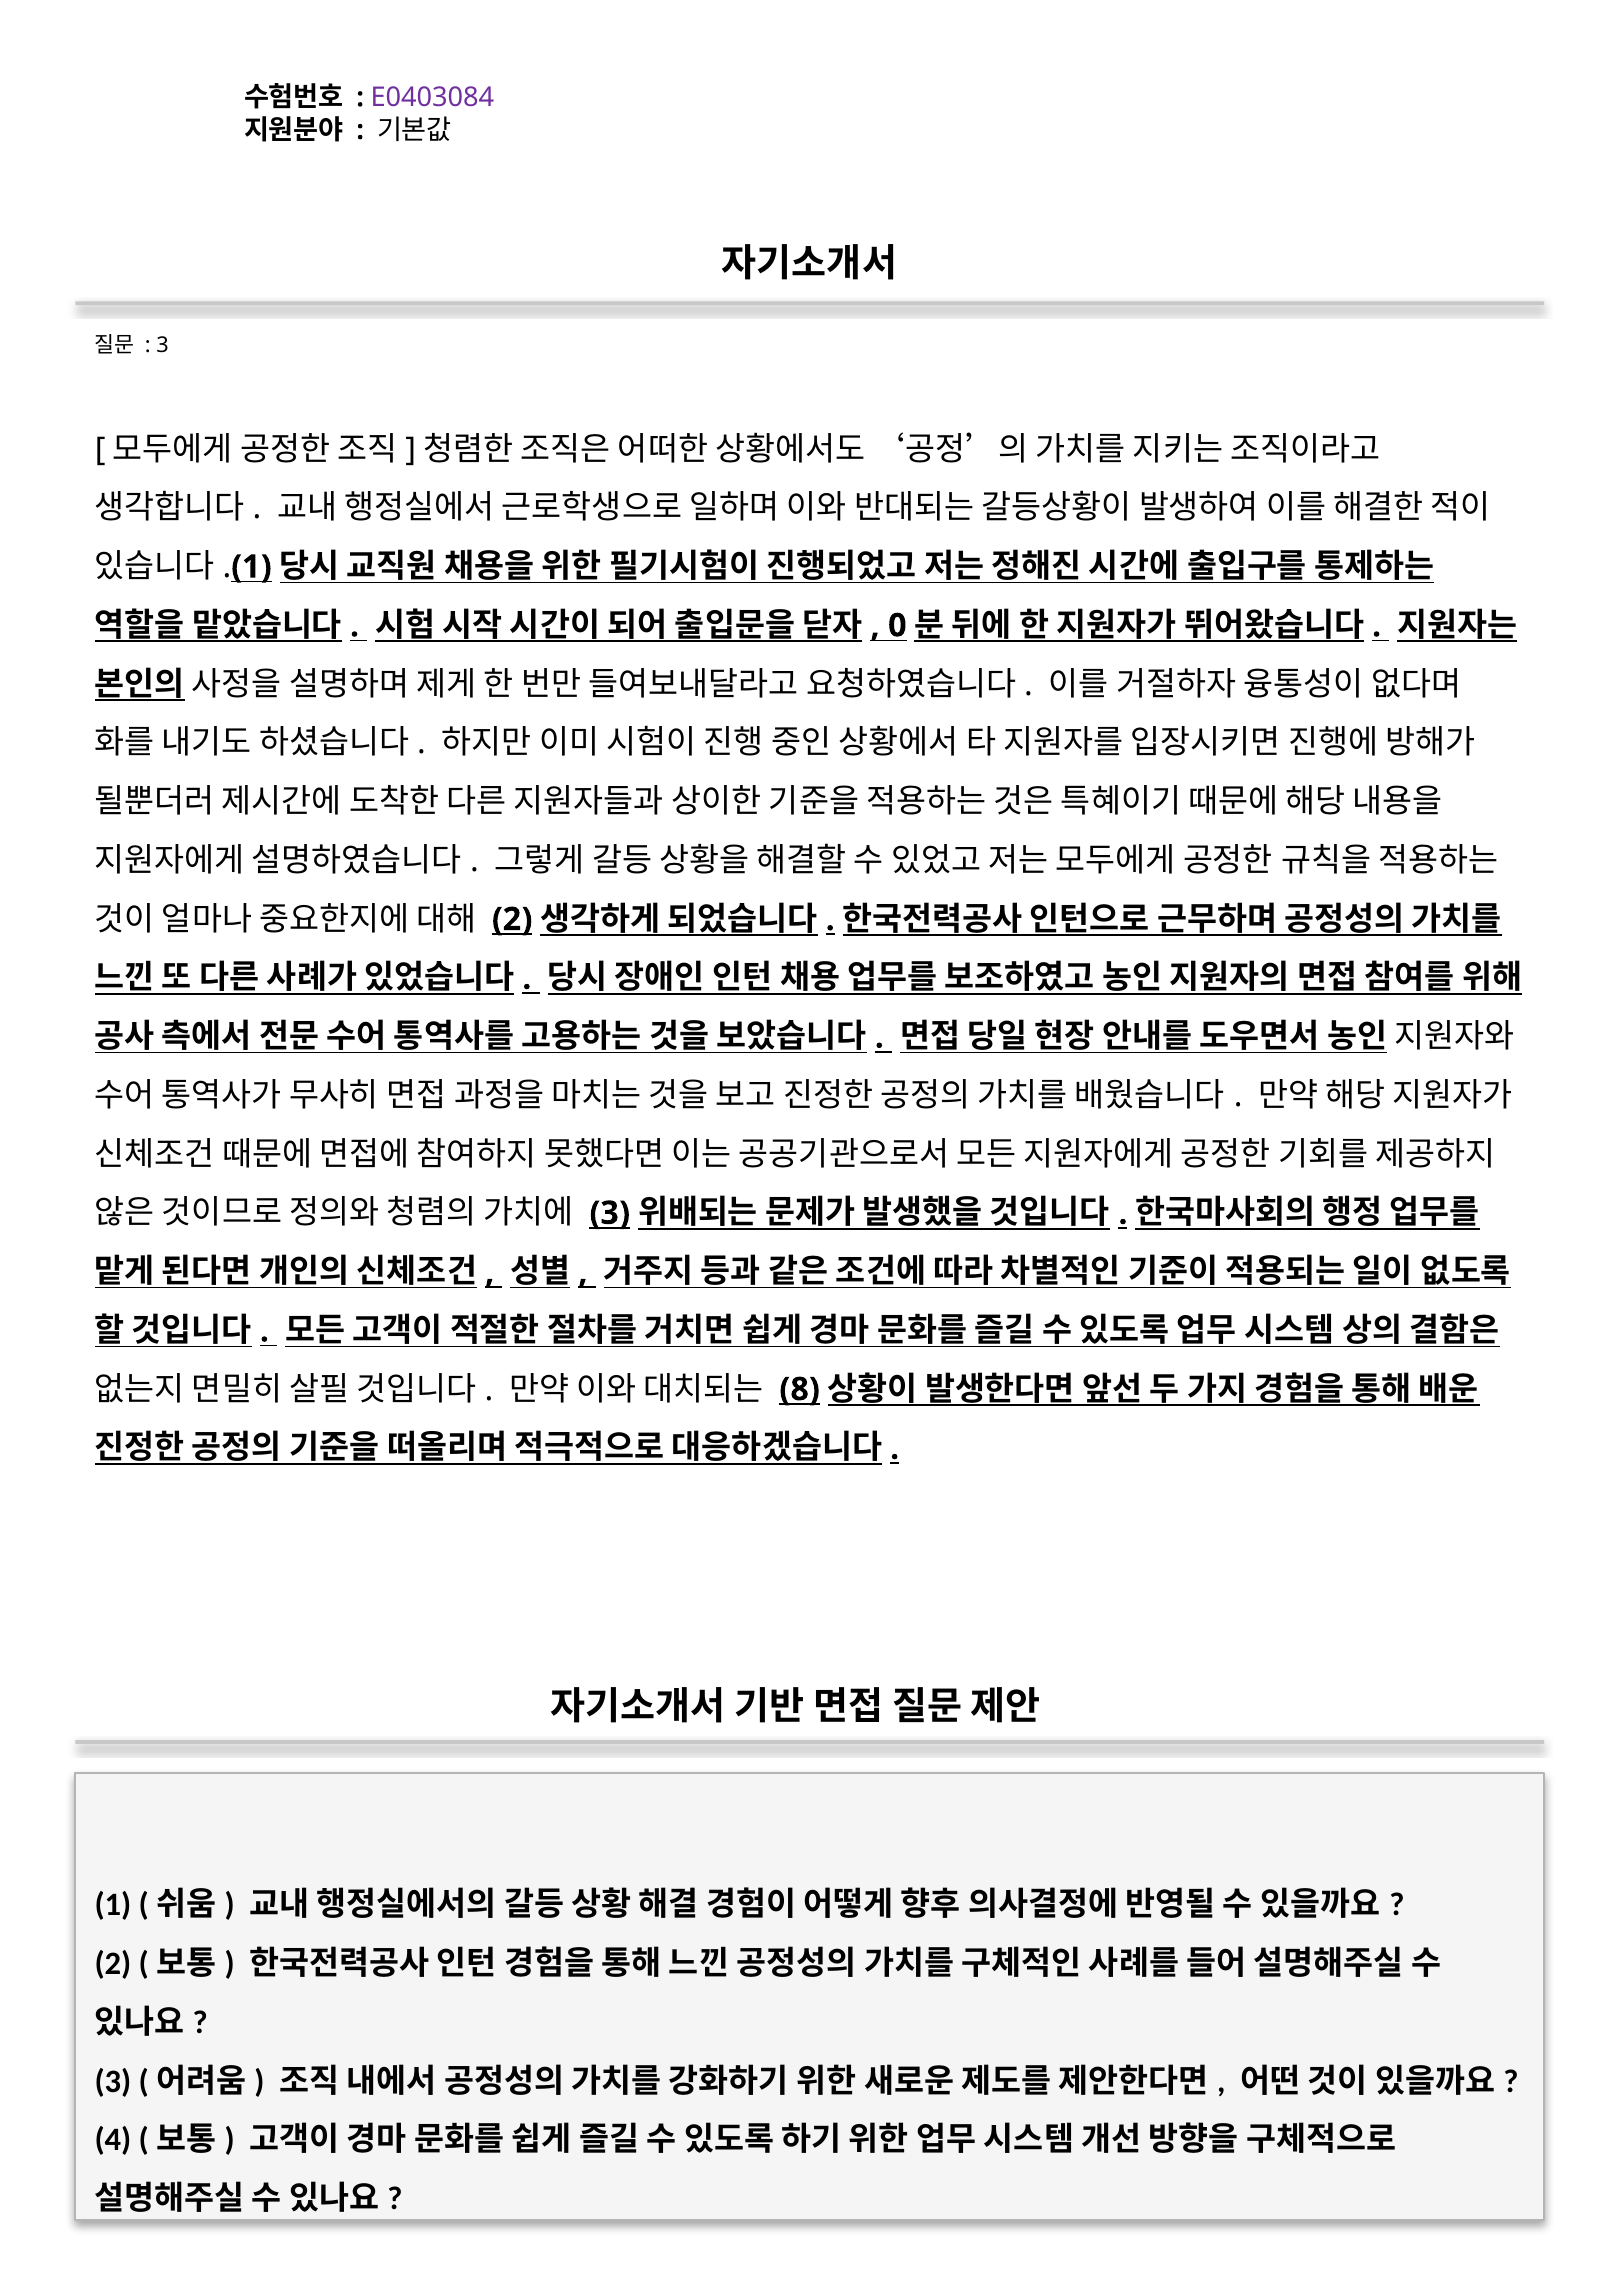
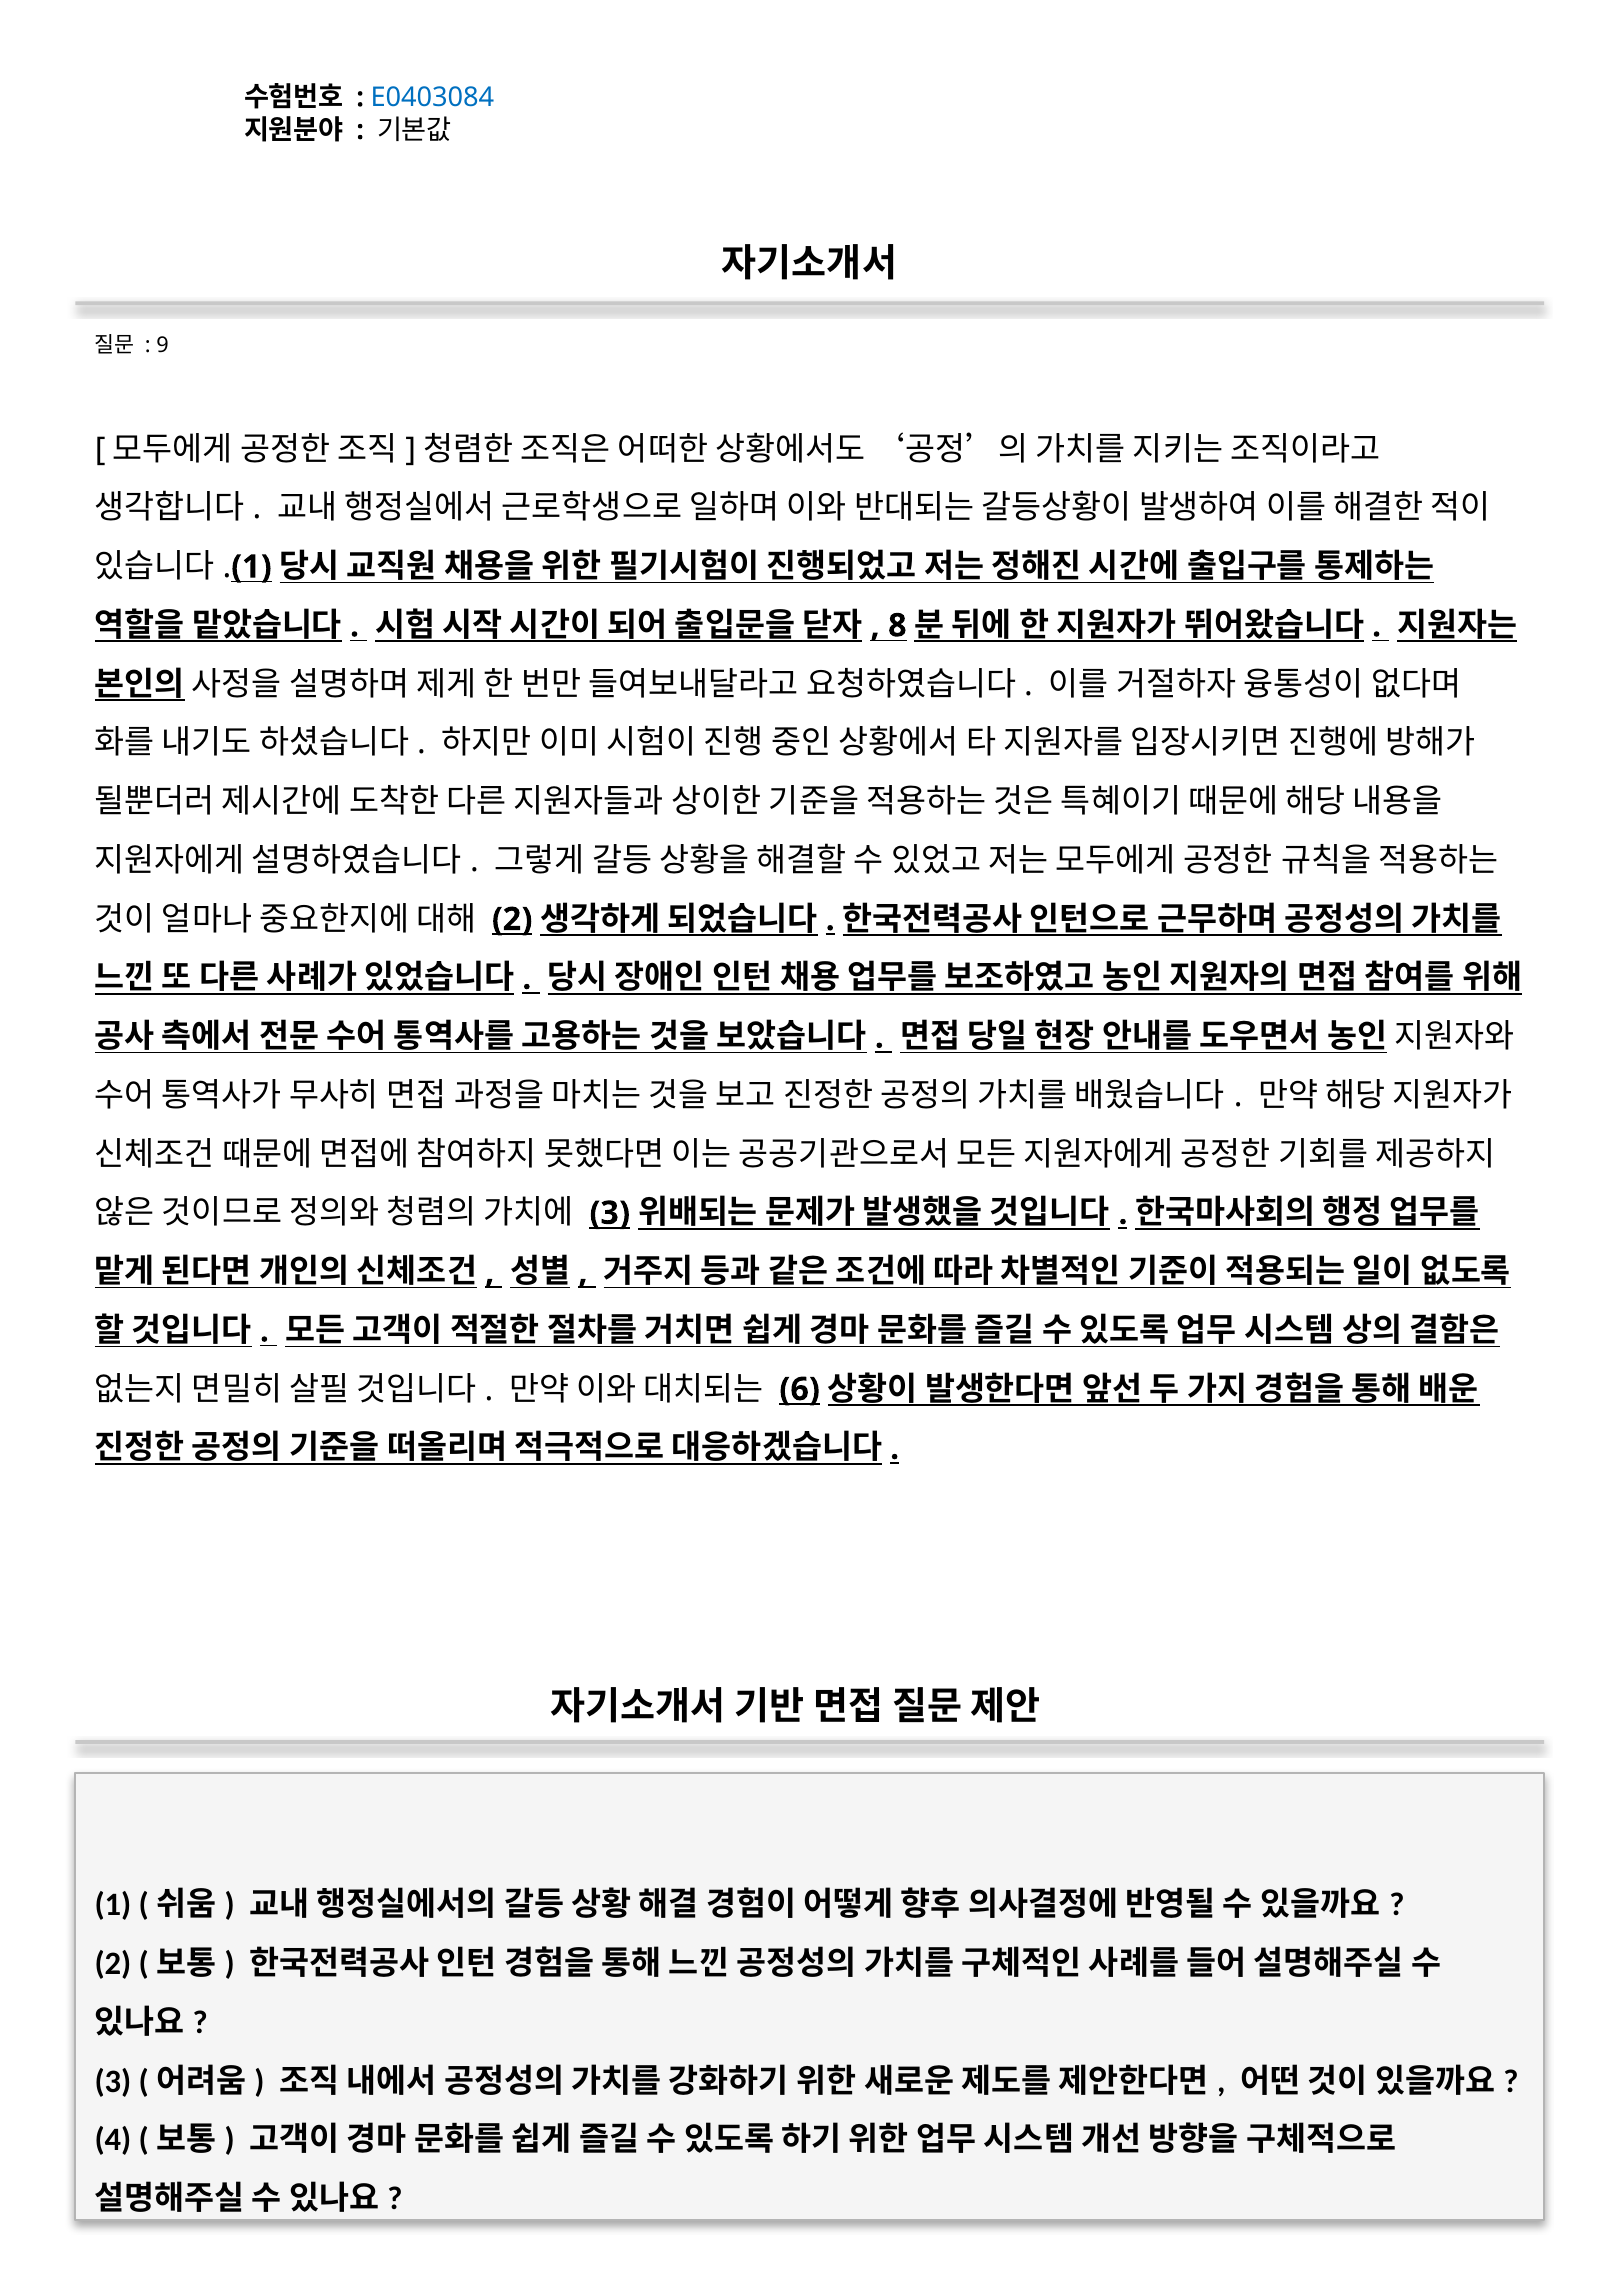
E0403084 colour: purple -> blue
3 at (163, 346): 3 -> 9
0: 0 -> 8
8: 8 -> 6
